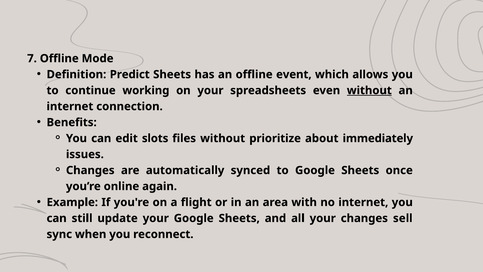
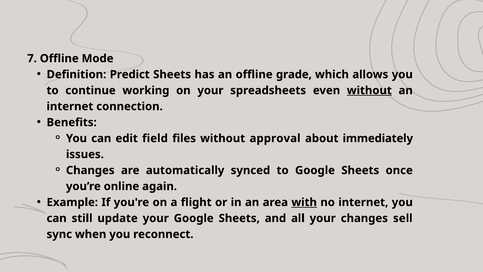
event: event -> grade
slots: slots -> field
prioritize: prioritize -> approval
with underline: none -> present
